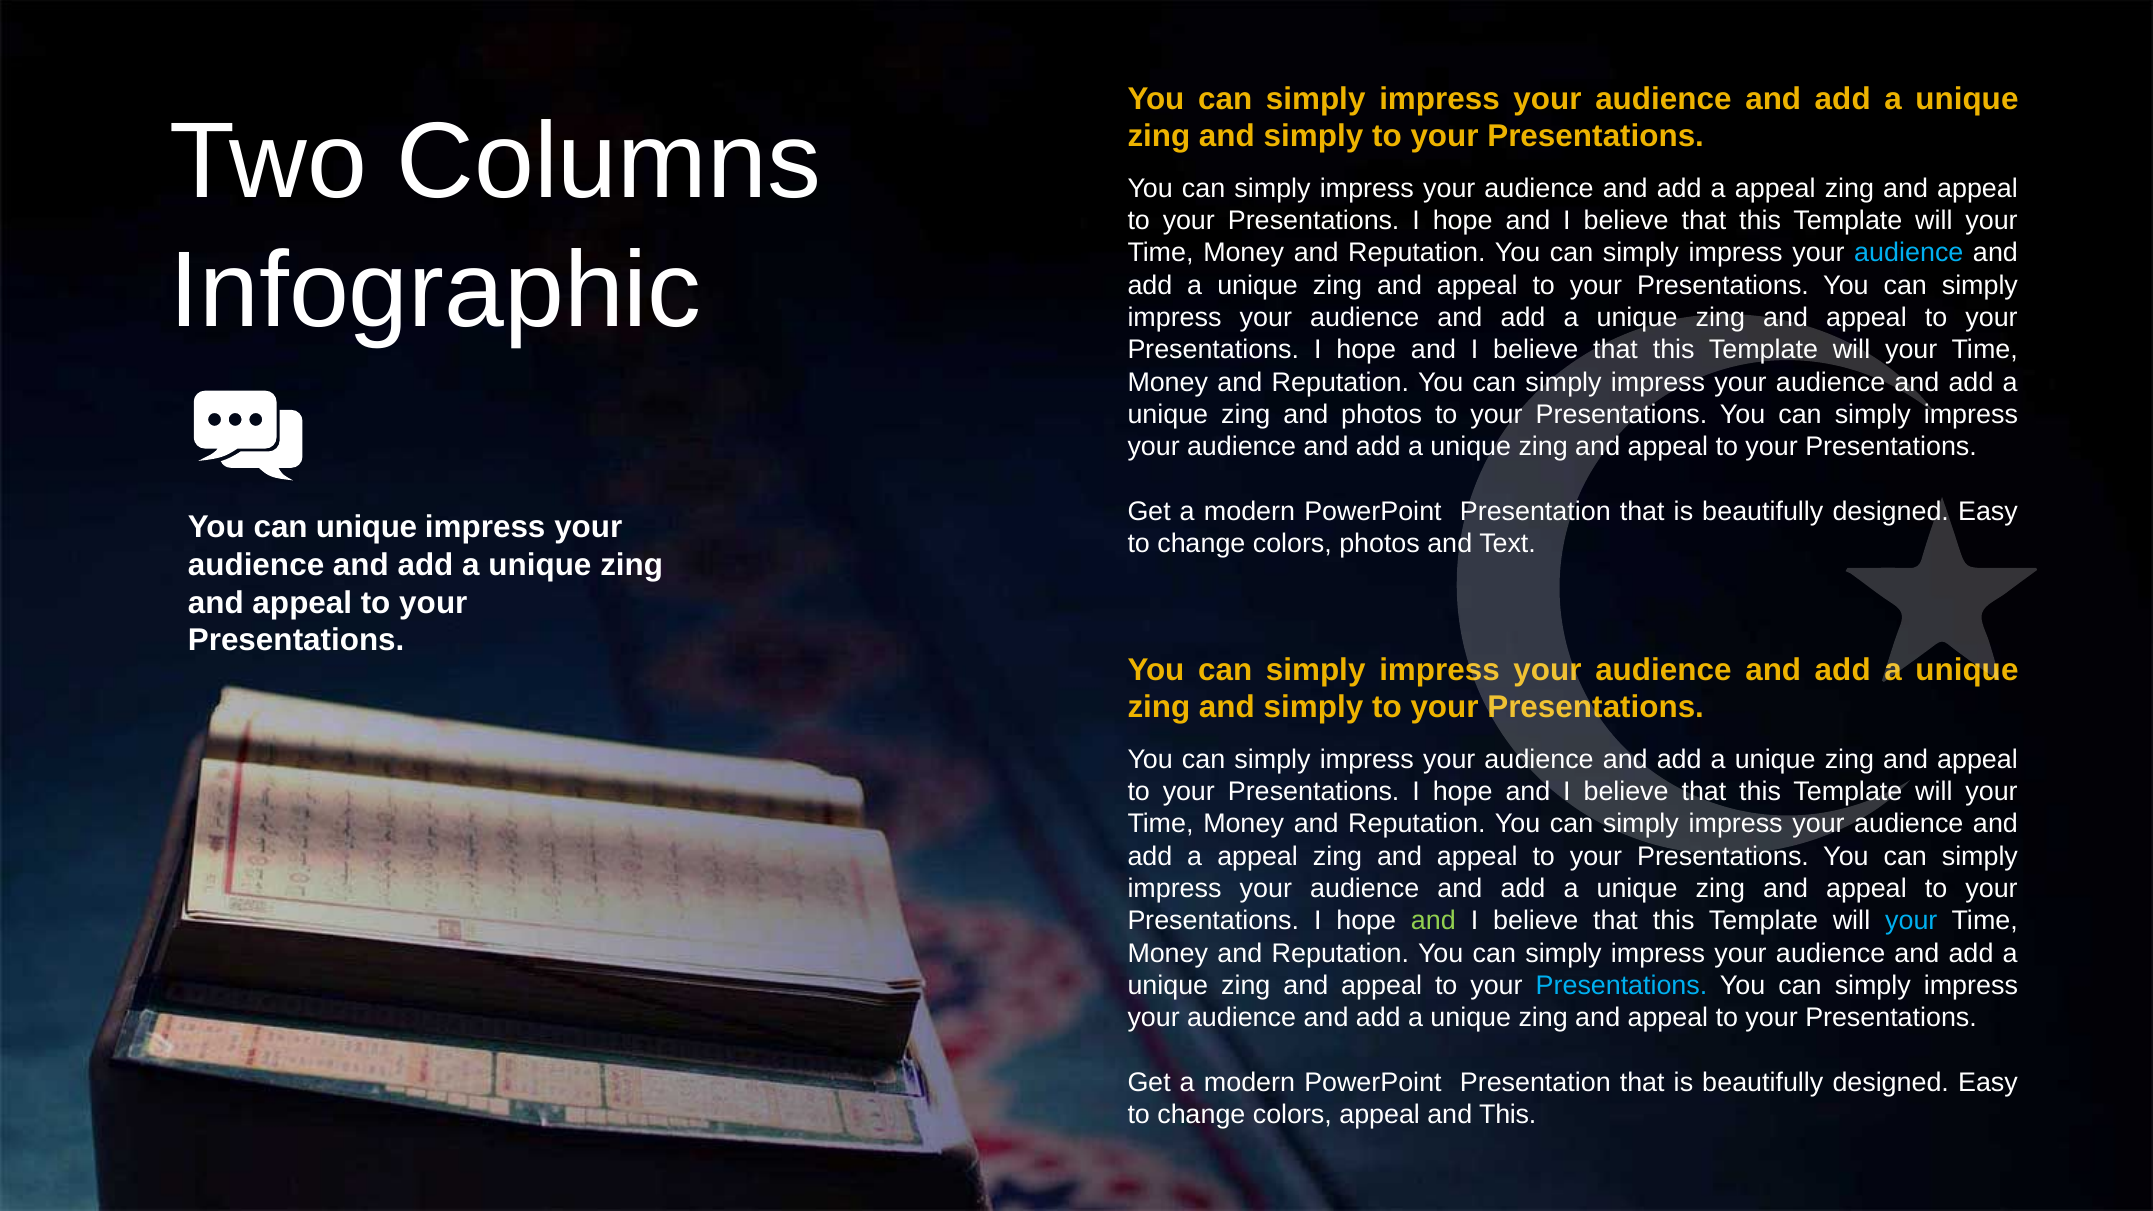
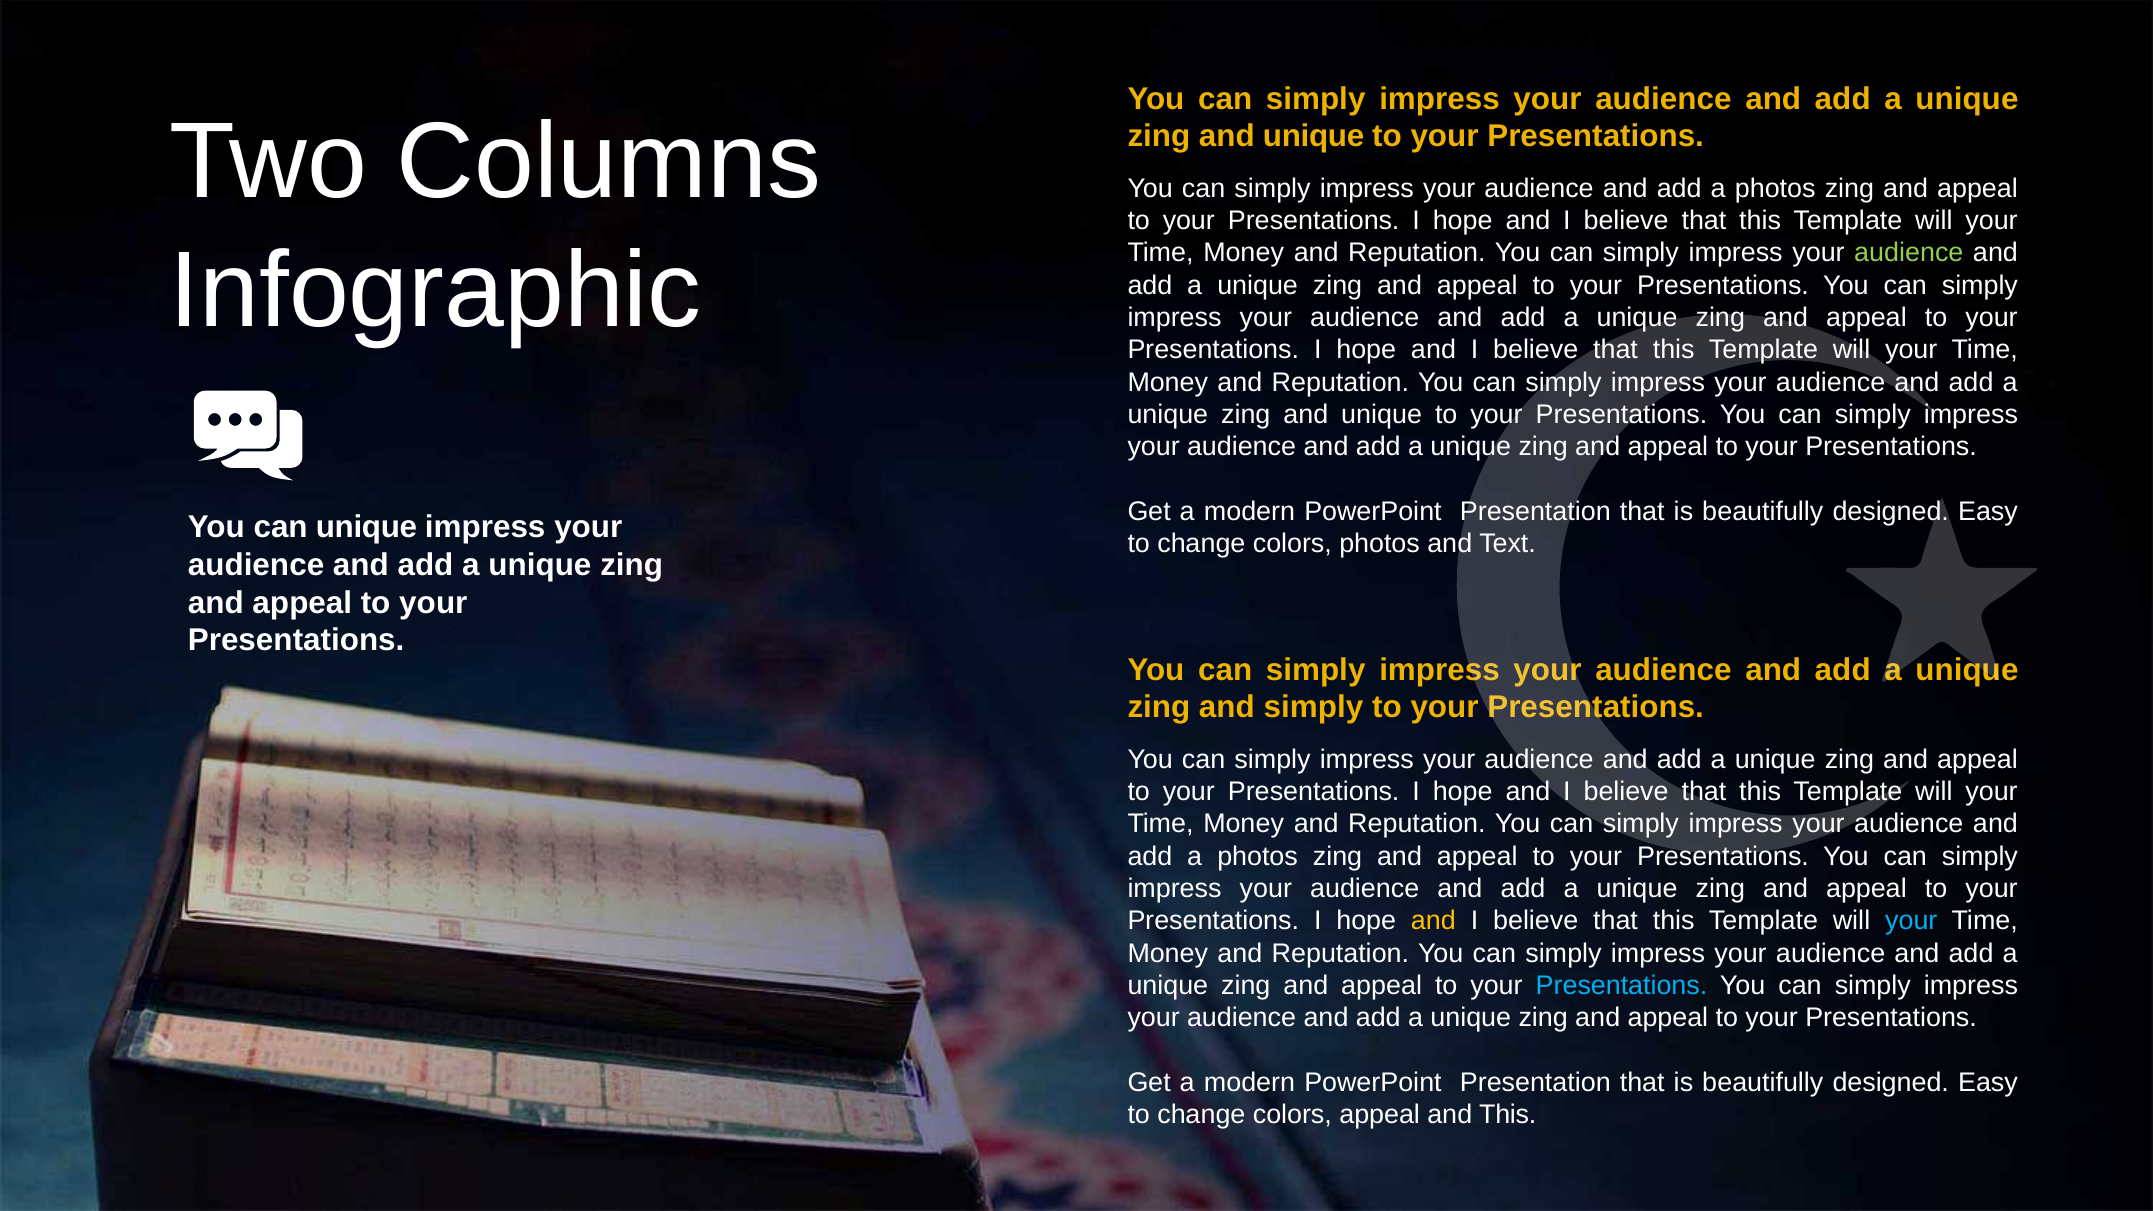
simply at (1313, 136): simply -> unique
appeal at (1775, 189): appeal -> photos
audience at (1909, 253) colour: light blue -> light green
photos at (1382, 415): photos -> unique
appeal at (1258, 856): appeal -> photos
and at (1433, 921) colour: light green -> yellow
